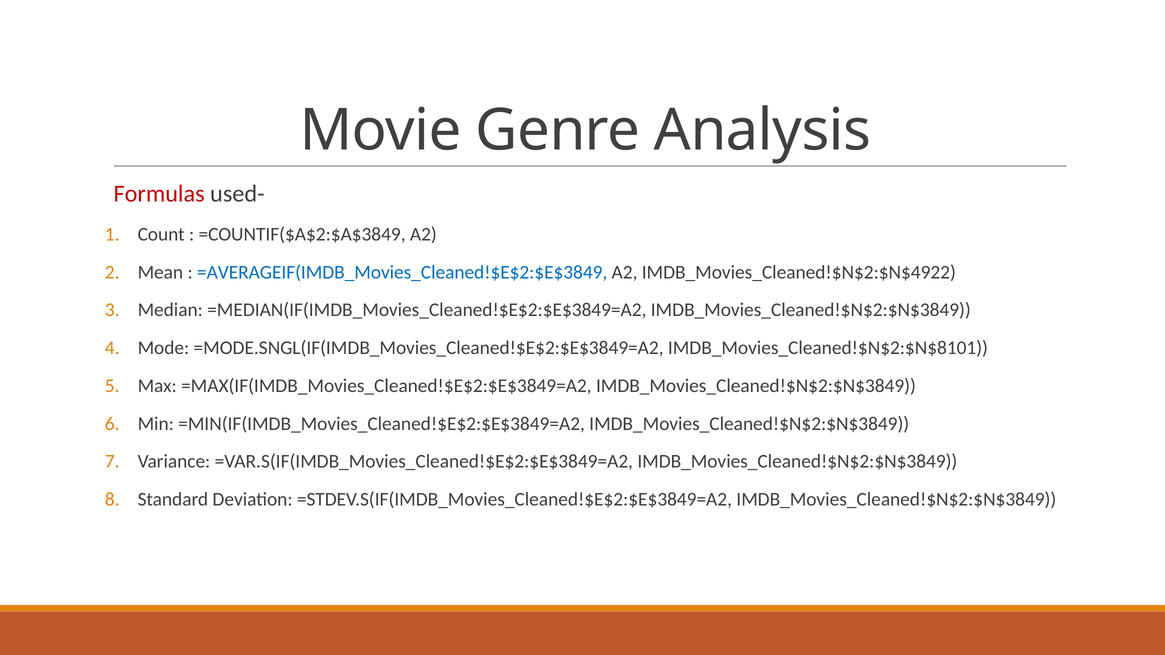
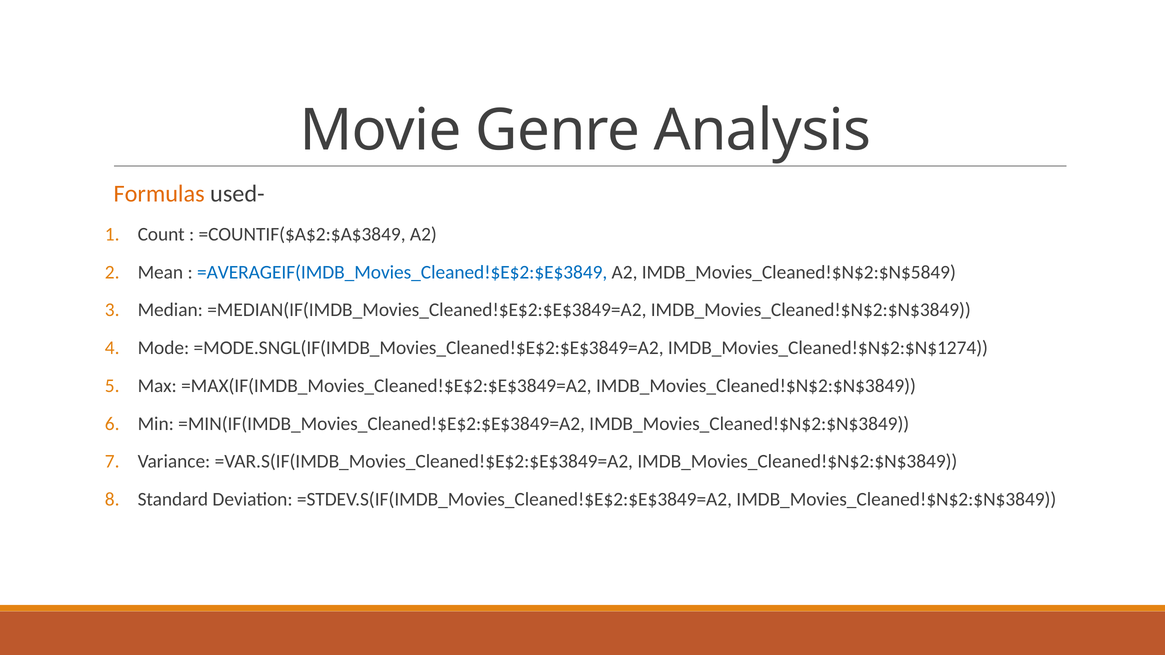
Formulas colour: red -> orange
IMDB_Movies_Cleaned!$N$2:$N$4922: IMDB_Movies_Cleaned!$N$2:$N$4922 -> IMDB_Movies_Cleaned!$N$2:$N$5849
IMDB_Movies_Cleaned!$N$2:$N$8101: IMDB_Movies_Cleaned!$N$2:$N$8101 -> IMDB_Movies_Cleaned!$N$2:$N$1274
